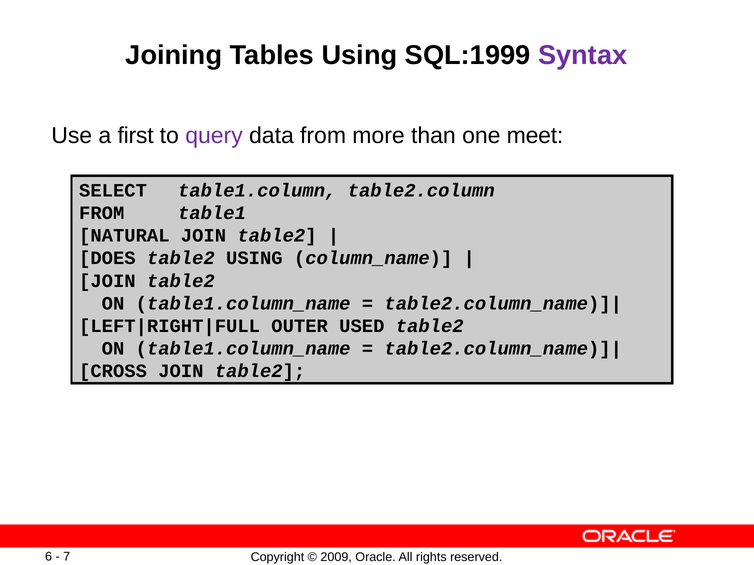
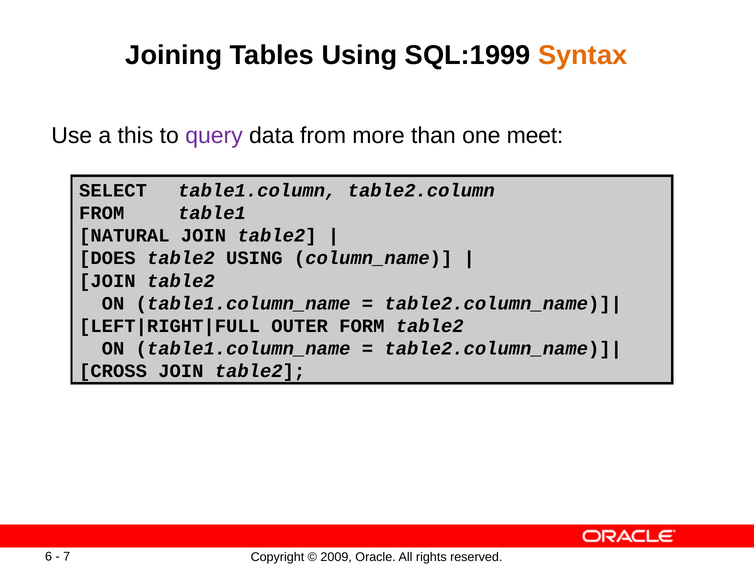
Syntax colour: purple -> orange
first: first -> this
USED: USED -> FORM
